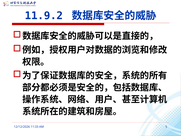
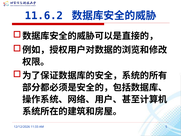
11.9.2: 11.9.2 -> 11.6.2
